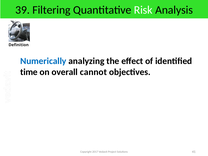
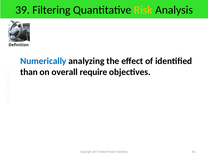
Risk colour: white -> yellow
time: time -> than
cannot: cannot -> require
